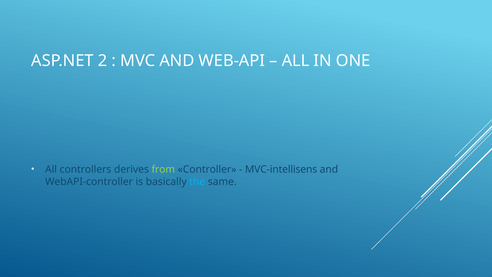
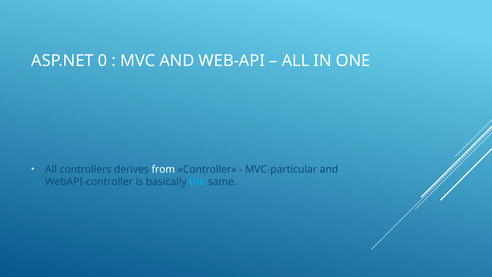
2: 2 -> 0
from colour: light green -> white
MVC-intellisens: MVC-intellisens -> MVC-particular
